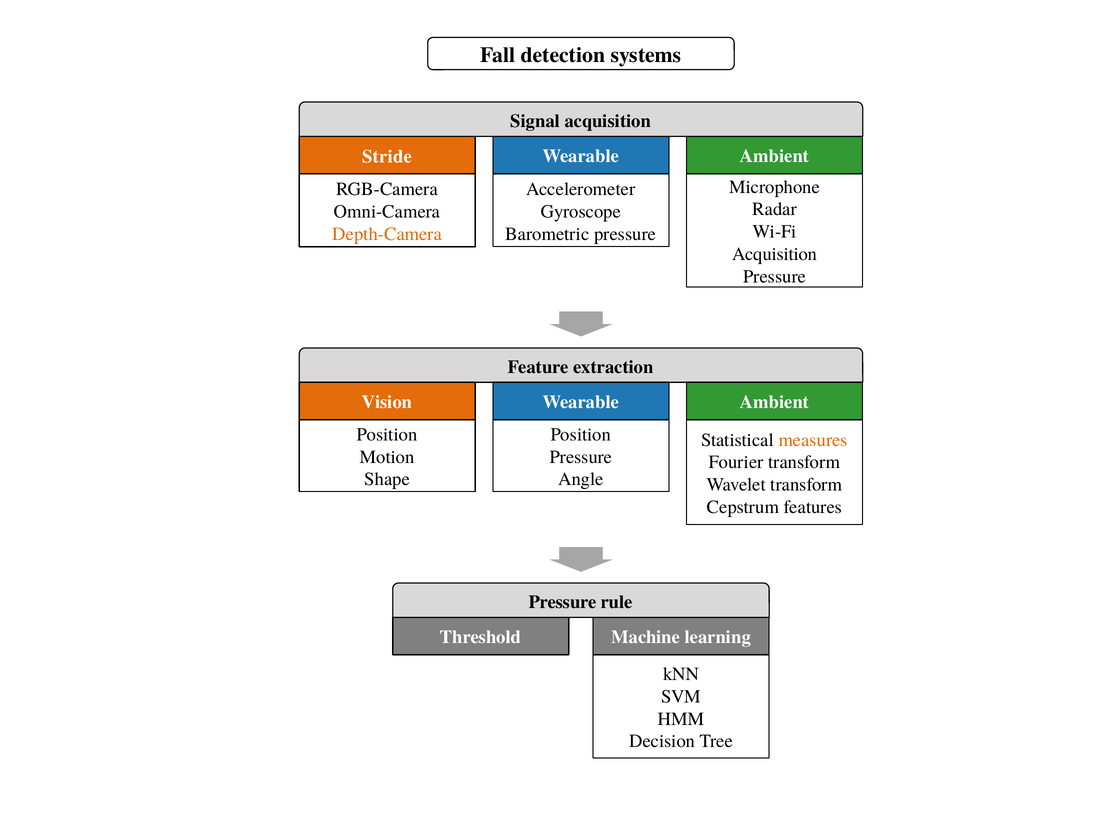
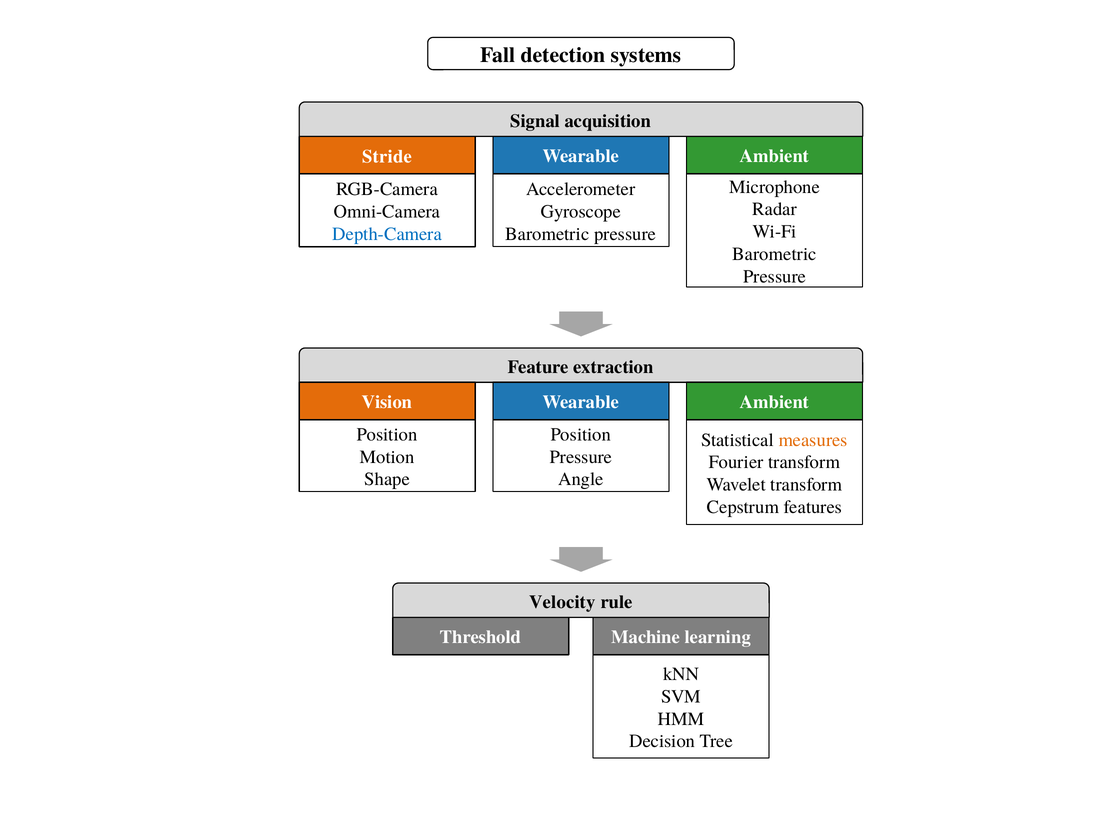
Depth-Camera colour: orange -> blue
Acquisition at (775, 254): Acquisition -> Barometric
Pressure at (563, 603): Pressure -> Velocity
